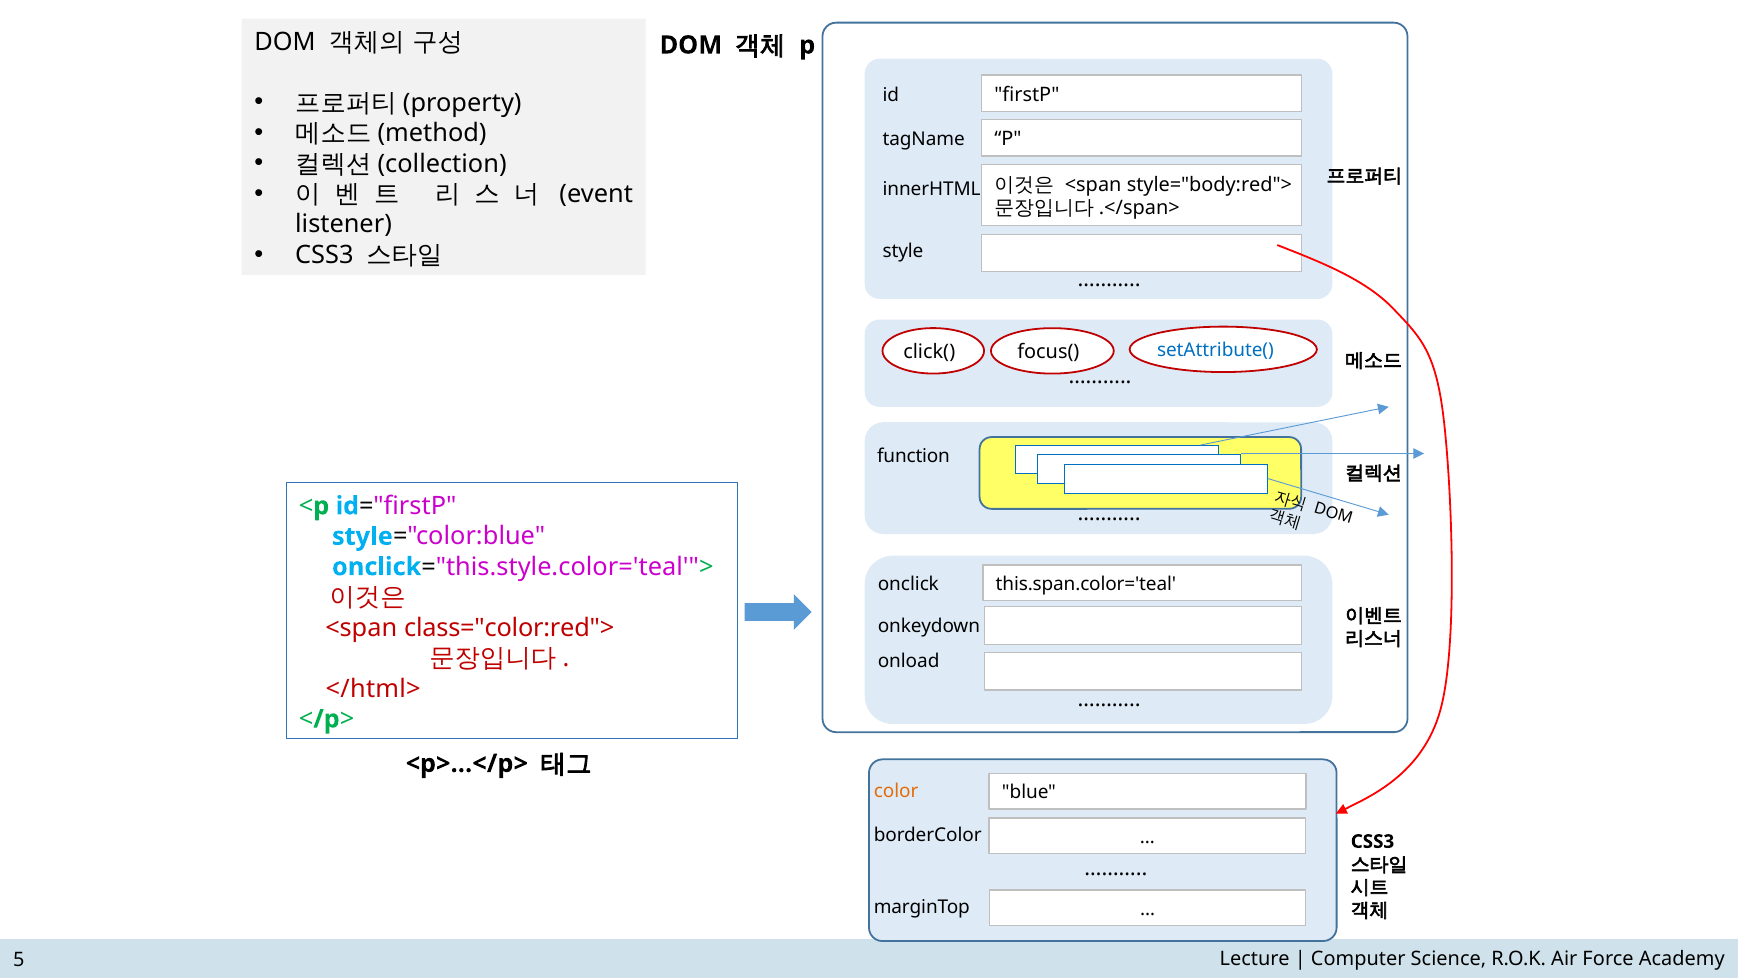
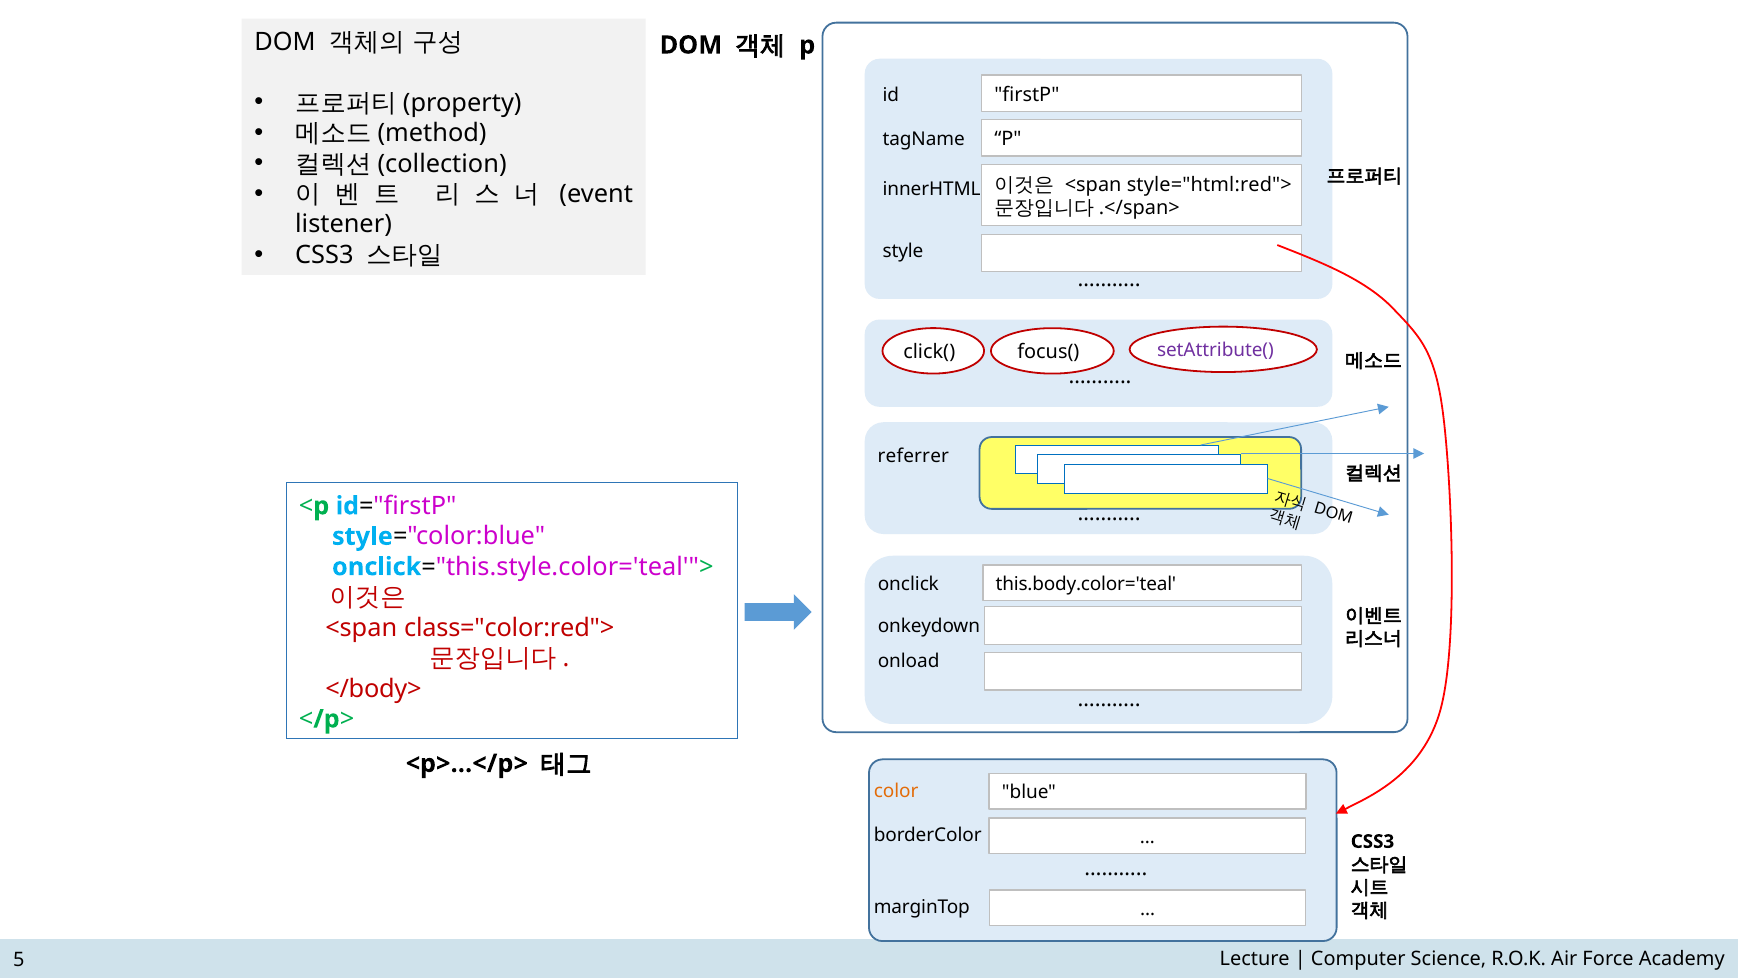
style="body:red">: style="body:red"> -> style="html:red">
setAttribute( colour: blue -> purple
function: function -> referrer
this.span.color='teal: this.span.color='teal -> this.body.color='teal
</html>: </html> -> </body>
